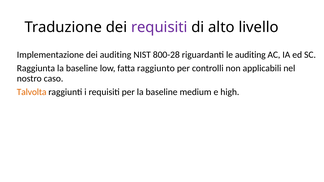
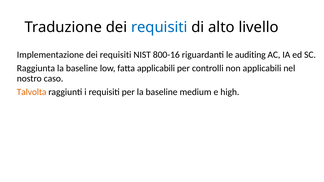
requisiti at (159, 27) colour: purple -> blue
Implementazione dei auditing: auditing -> requisiti
800-28: 800-28 -> 800-16
fatta raggiunto: raggiunto -> applicabili
